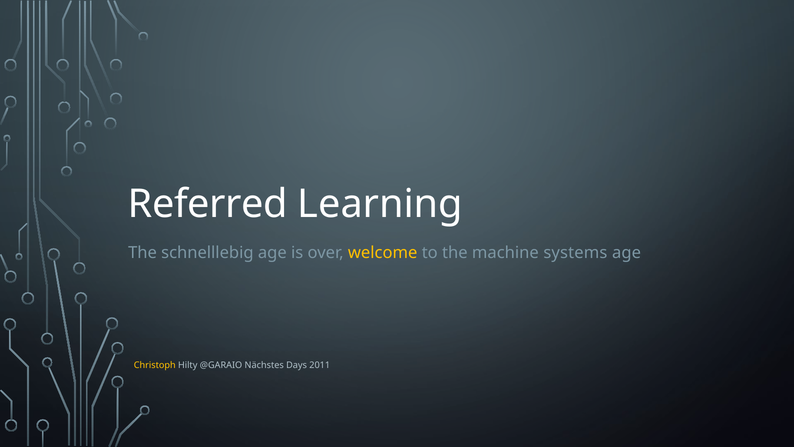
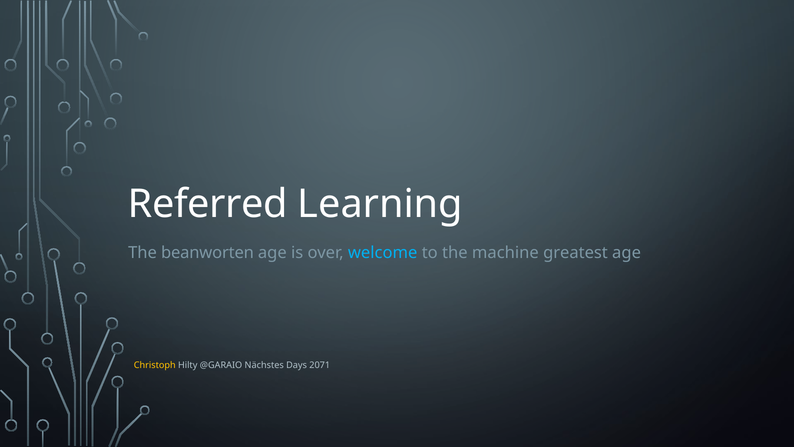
schnelllebig: schnelllebig -> beanworten
welcome colour: yellow -> light blue
systems: systems -> greatest
2011: 2011 -> 2071
